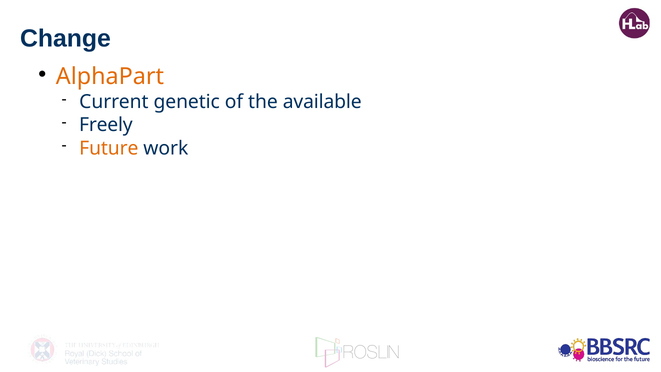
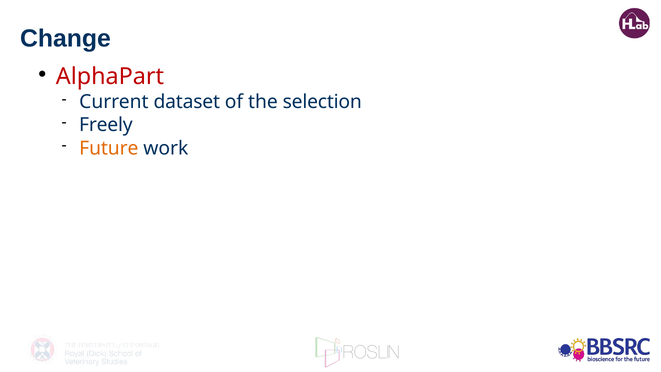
AlphaPart colour: orange -> red
genetic: genetic -> dataset
available: available -> selection
